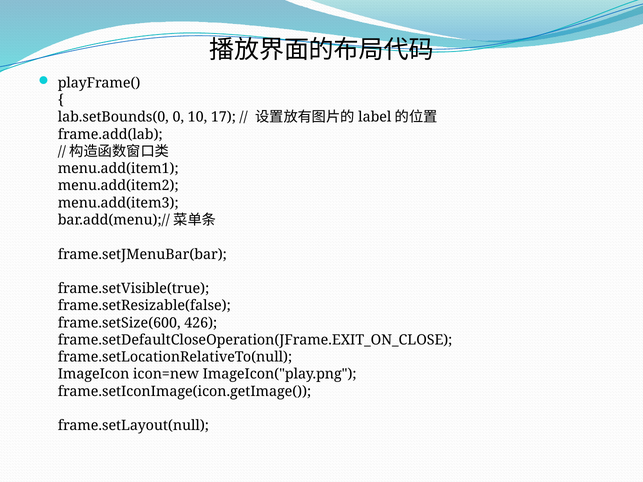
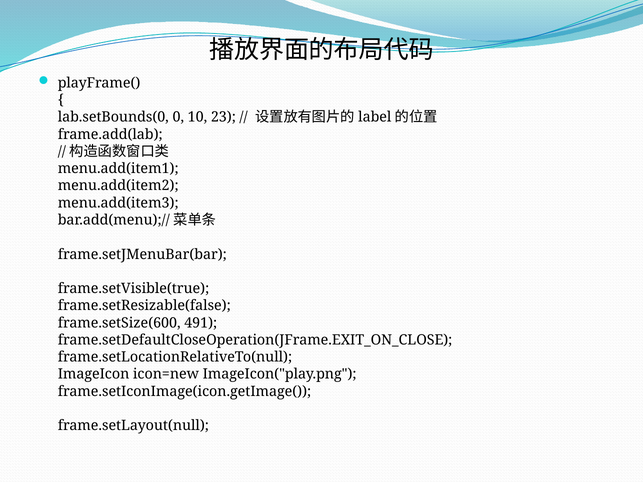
17: 17 -> 23
426: 426 -> 491
